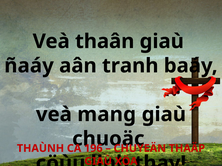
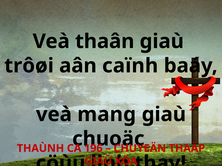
ñaáy: ñaáy -> trôøi
tranh: tranh -> caïnh
